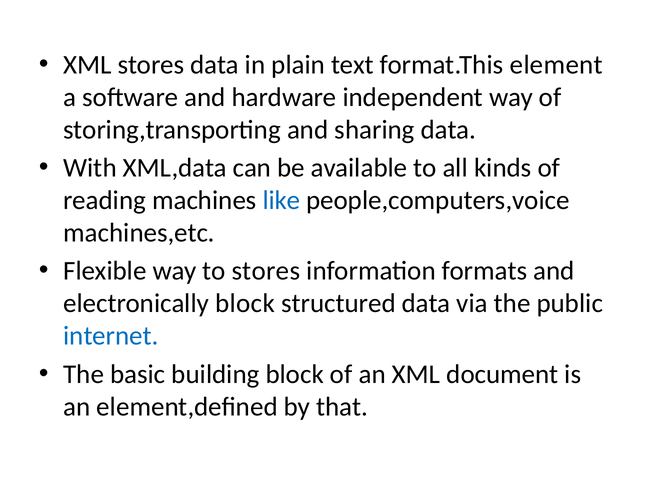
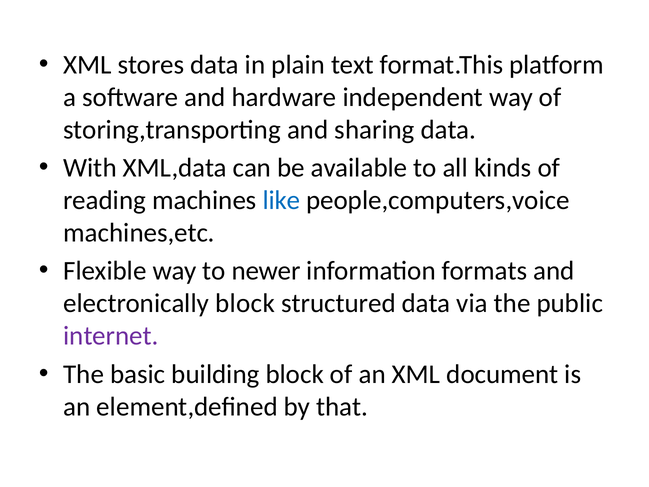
element: element -> platform
to stores: stores -> newer
internet colour: blue -> purple
